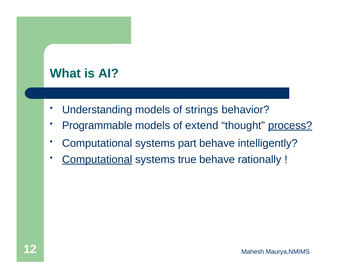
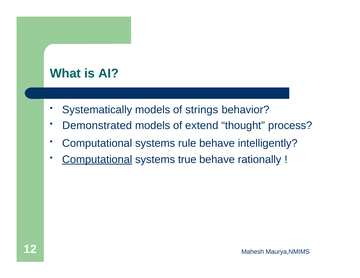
Understanding: Understanding -> Systematically
Programmable: Programmable -> Demonstrated
process underline: present -> none
part: part -> rule
